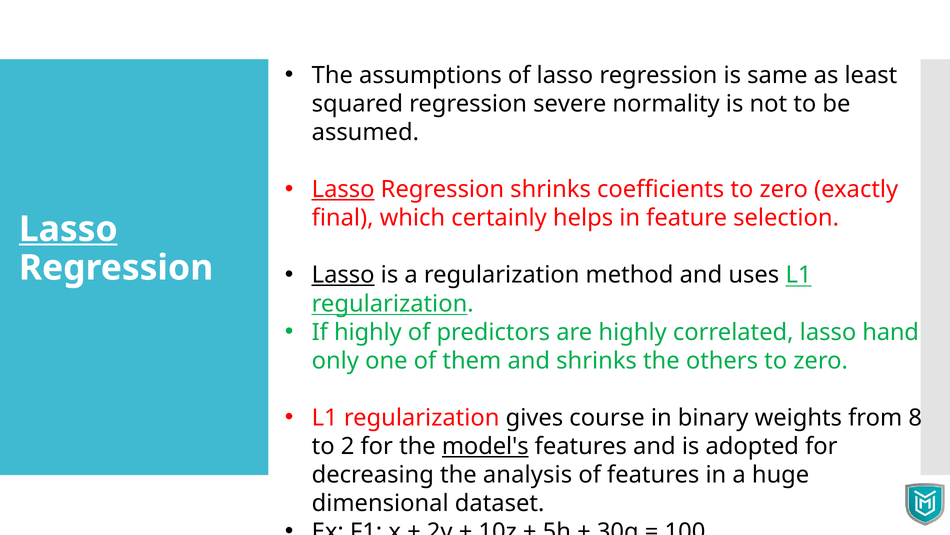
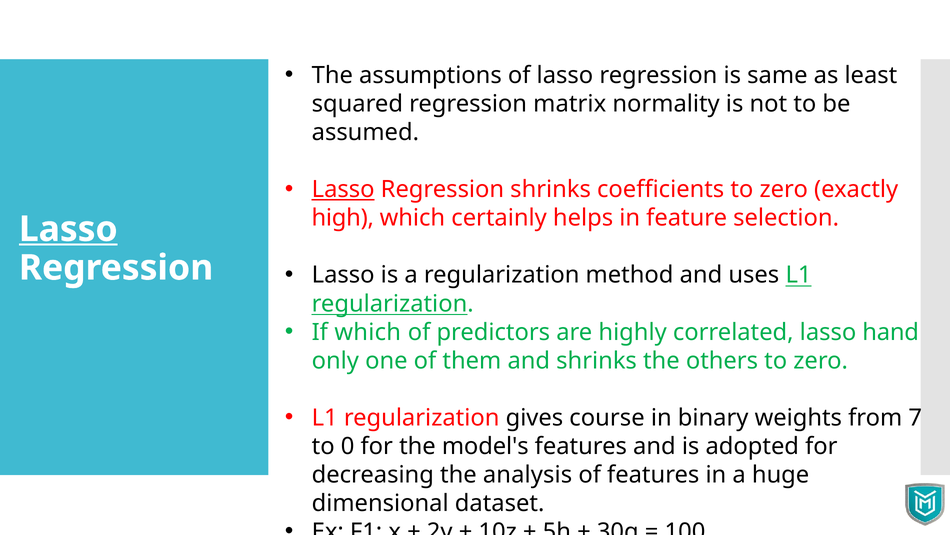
severe: severe -> matrix
final: final -> high
Lasso at (343, 275) underline: present -> none
If highly: highly -> which
8: 8 -> 7
2: 2 -> 0
model's underline: present -> none
